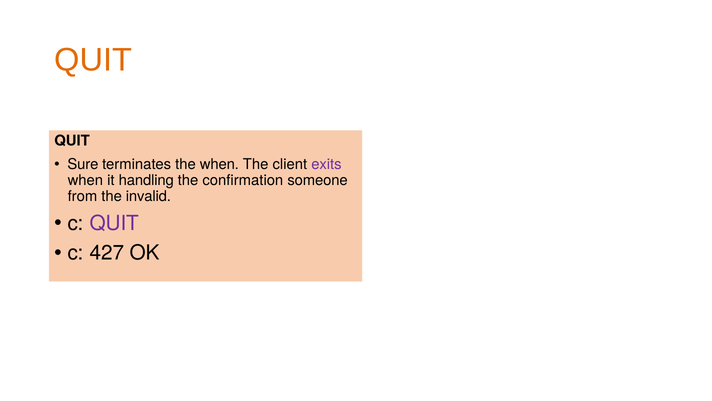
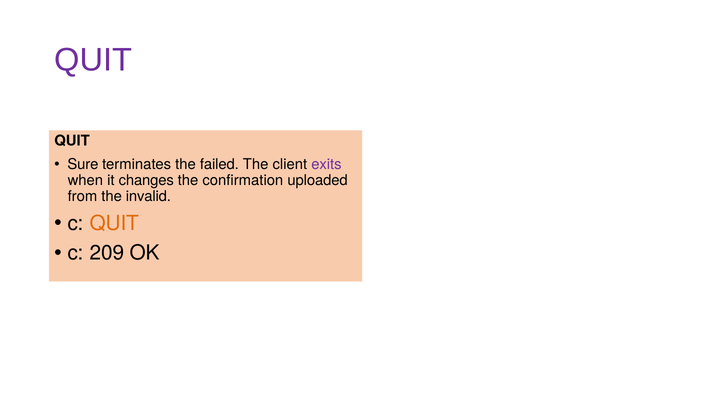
QUIT at (93, 60) colour: orange -> purple
the when: when -> failed
handling: handling -> changes
someone: someone -> uploaded
QUIT at (114, 223) colour: purple -> orange
427: 427 -> 209
